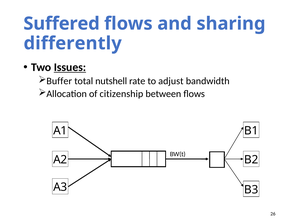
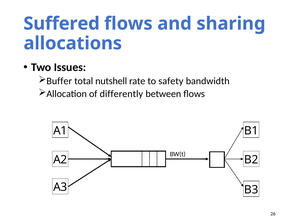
differently: differently -> allocations
Issues underline: present -> none
adjust: adjust -> safety
citizenship: citizenship -> differently
